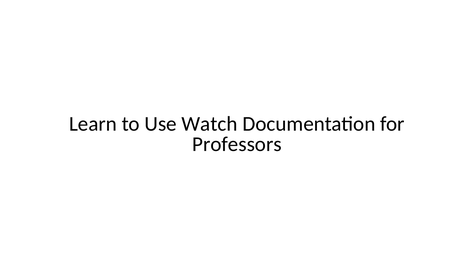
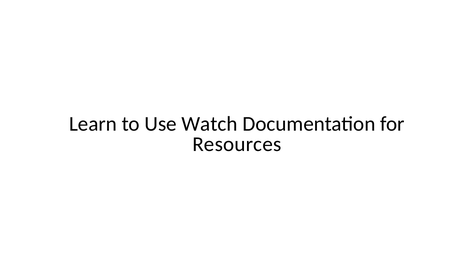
Professors: Professors -> Resources
